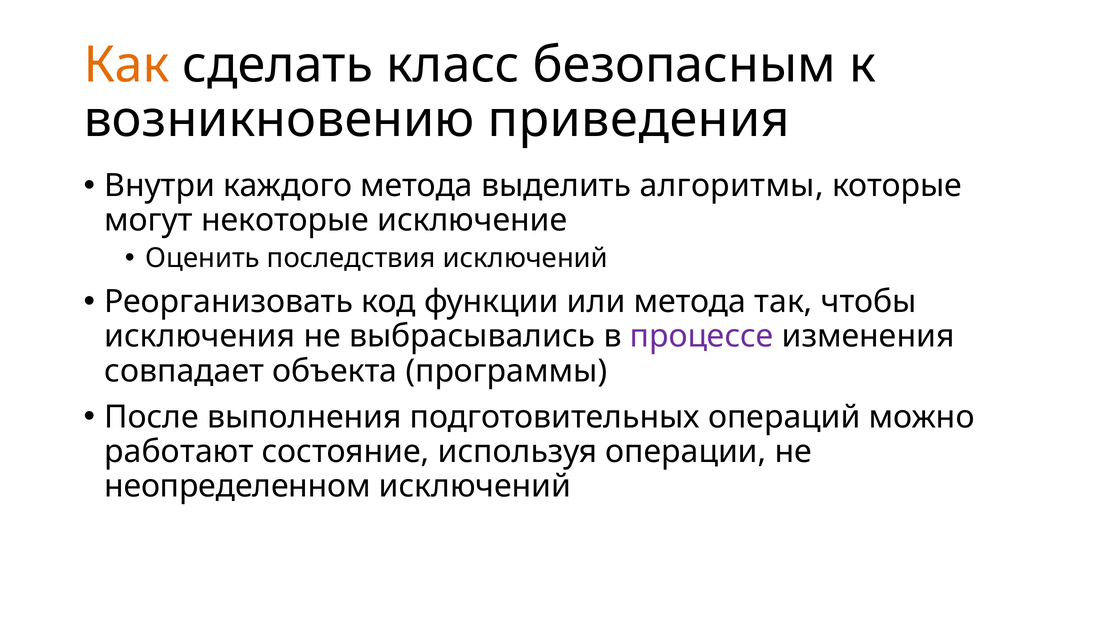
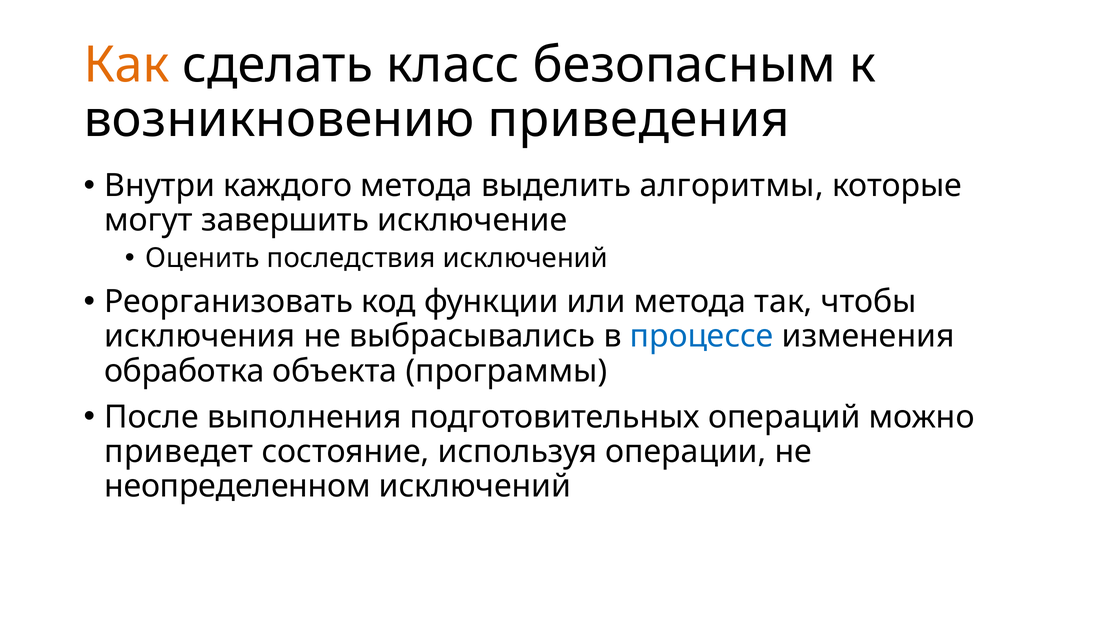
некоторые: некоторые -> завершить
процессе colour: purple -> blue
совпадает: совпадает -> обработка
работают: работают -> приведет
